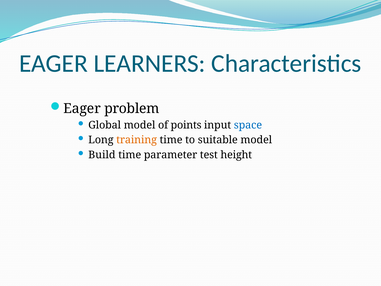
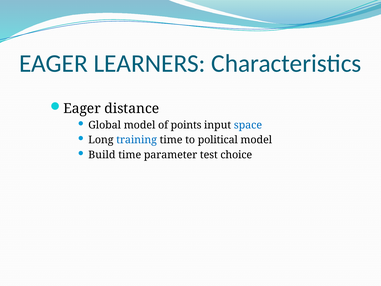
problem: problem -> distance
training colour: orange -> blue
suitable: suitable -> political
height: height -> choice
